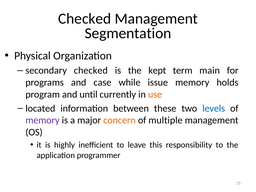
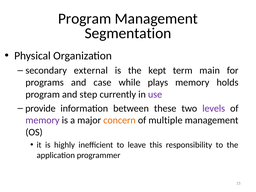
Checked at (85, 19): Checked -> Program
secondary checked: checked -> external
issue: issue -> plays
until: until -> step
use colour: orange -> purple
located: located -> provide
levels colour: blue -> purple
